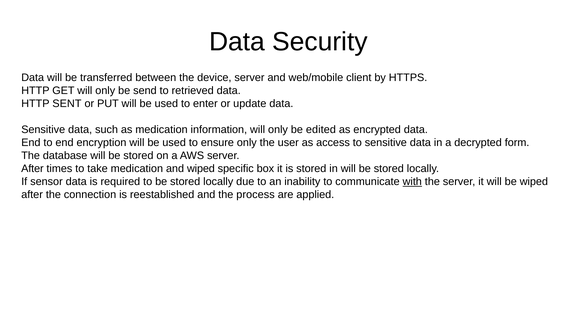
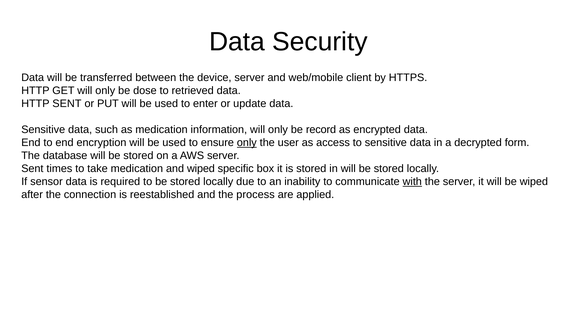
send: send -> dose
edited: edited -> record
only at (247, 142) underline: none -> present
After at (32, 168): After -> Sent
